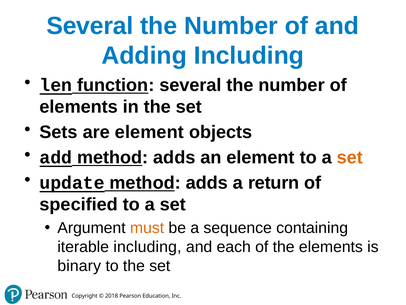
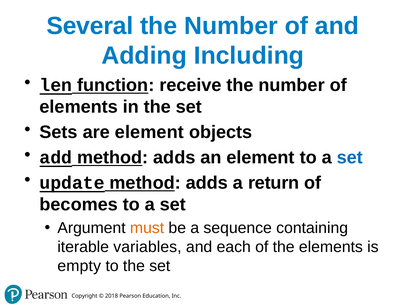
function several: several -> receive
set at (350, 157) colour: orange -> blue
specified: specified -> becomes
iterable including: including -> variables
binary: binary -> empty
